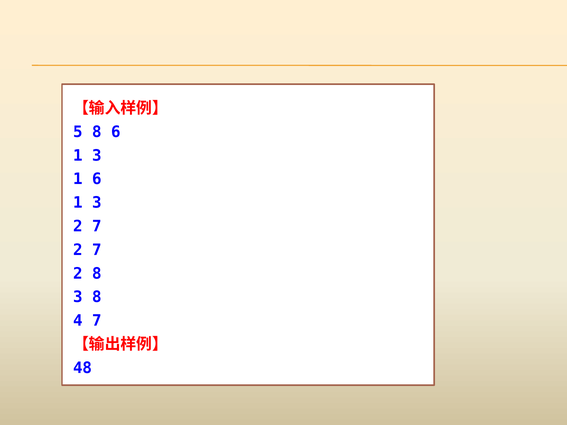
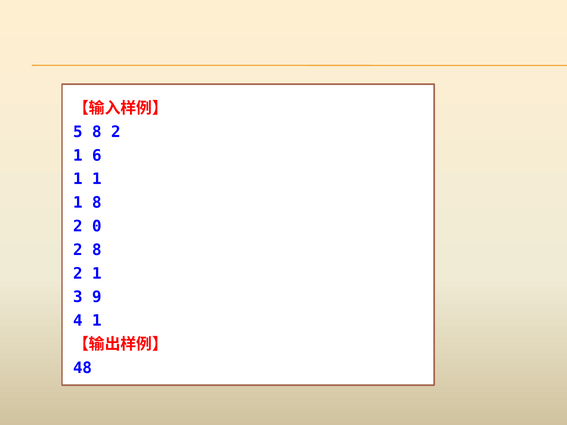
5 8 6: 6 -> 2
3 at (97, 156): 3 -> 6
6 at (97, 179): 6 -> 1
3 at (97, 203): 3 -> 8
7 at (97, 226): 7 -> 0
7 at (97, 250): 7 -> 8
8 at (97, 274): 8 -> 1
3 8: 8 -> 9
4 7: 7 -> 1
